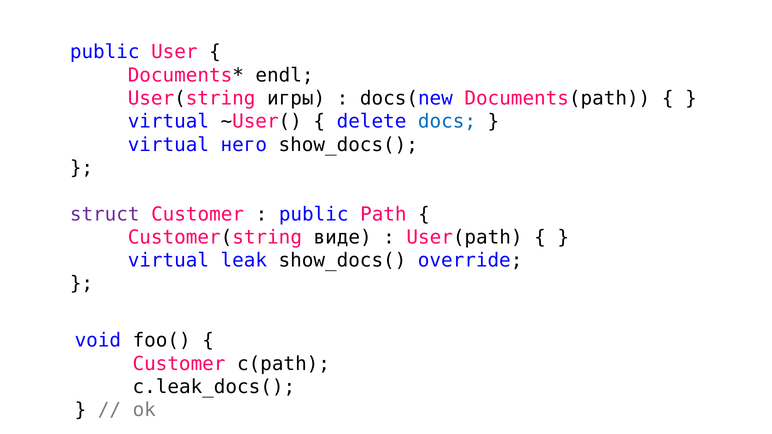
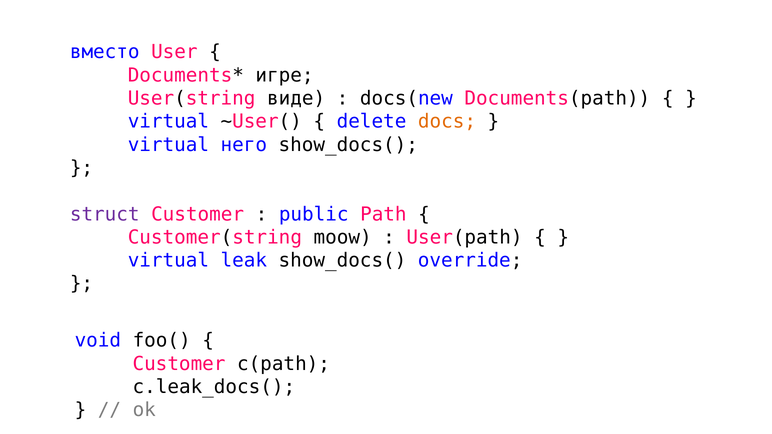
public at (105, 52): public -> вместо
endl: endl -> игре
игры: игры -> виде
docs colour: blue -> orange
виде: виде -> moow
